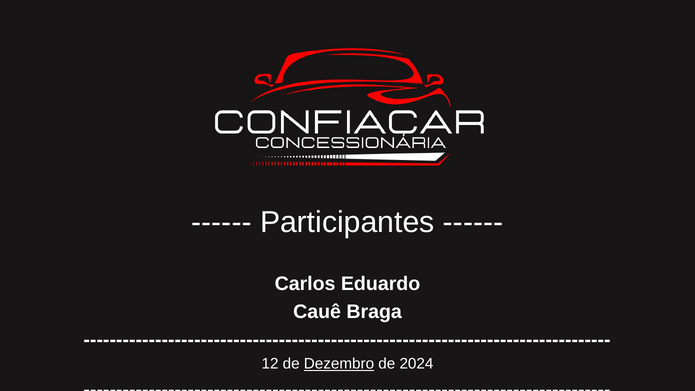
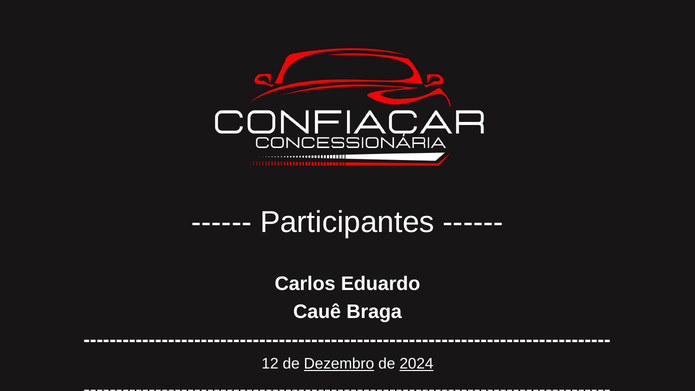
2024 underline: none -> present
